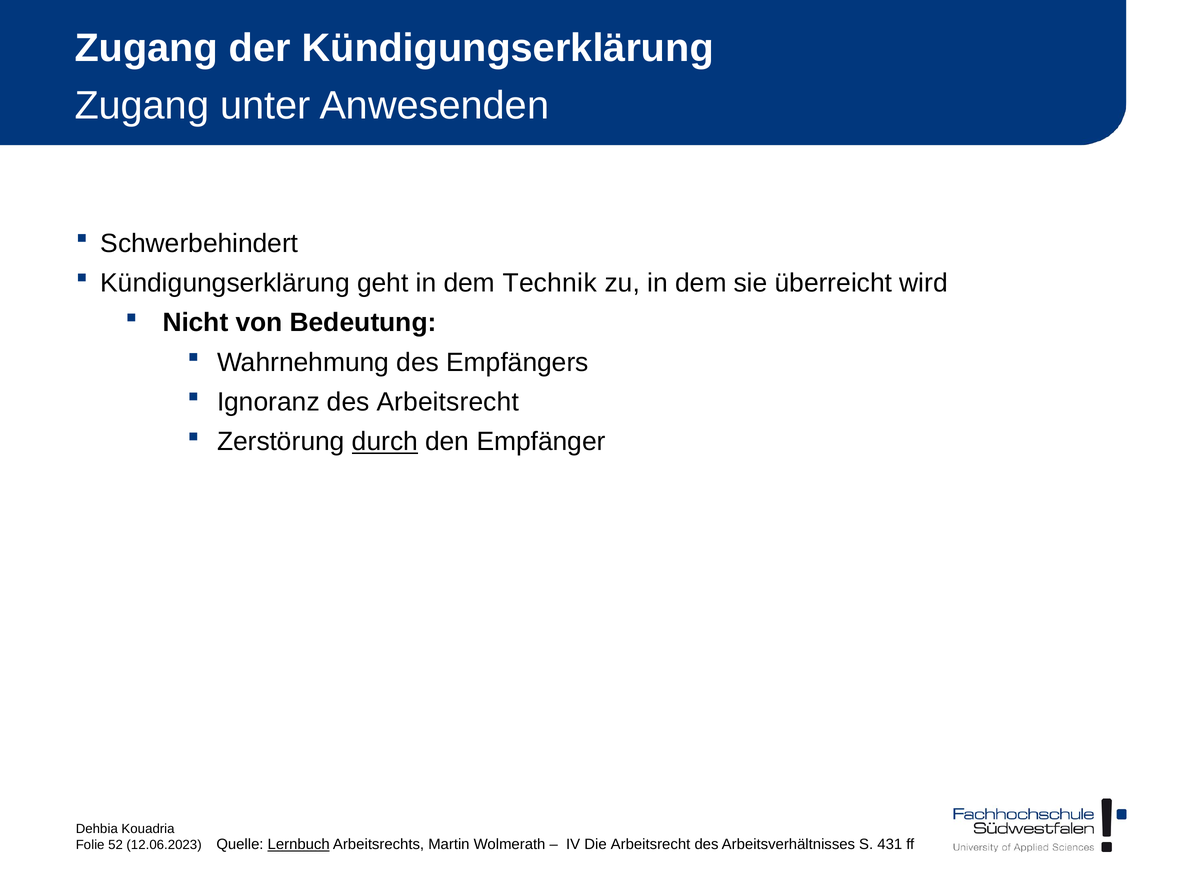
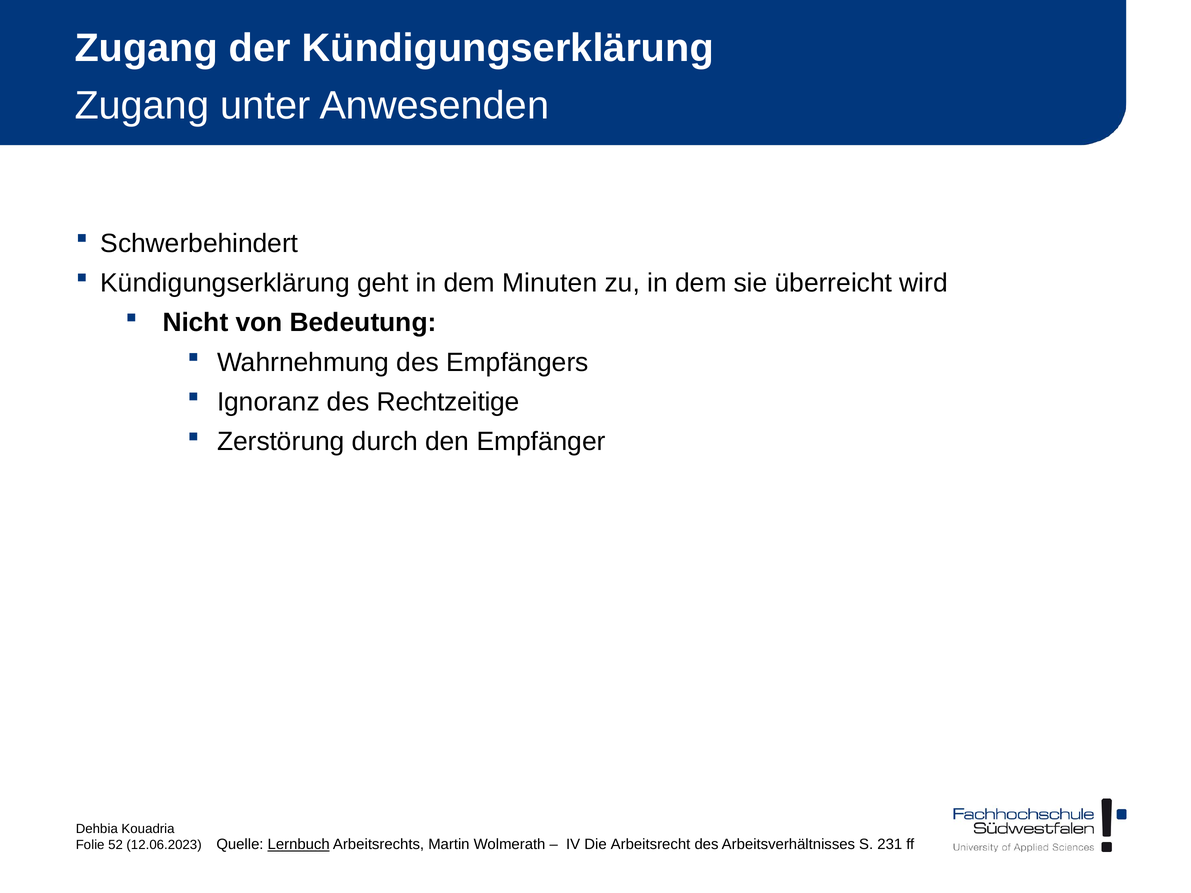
Technik: Technik -> Minuten
des Arbeitsrecht: Arbeitsrecht -> Rechtzeitige
durch underline: present -> none
431: 431 -> 231
